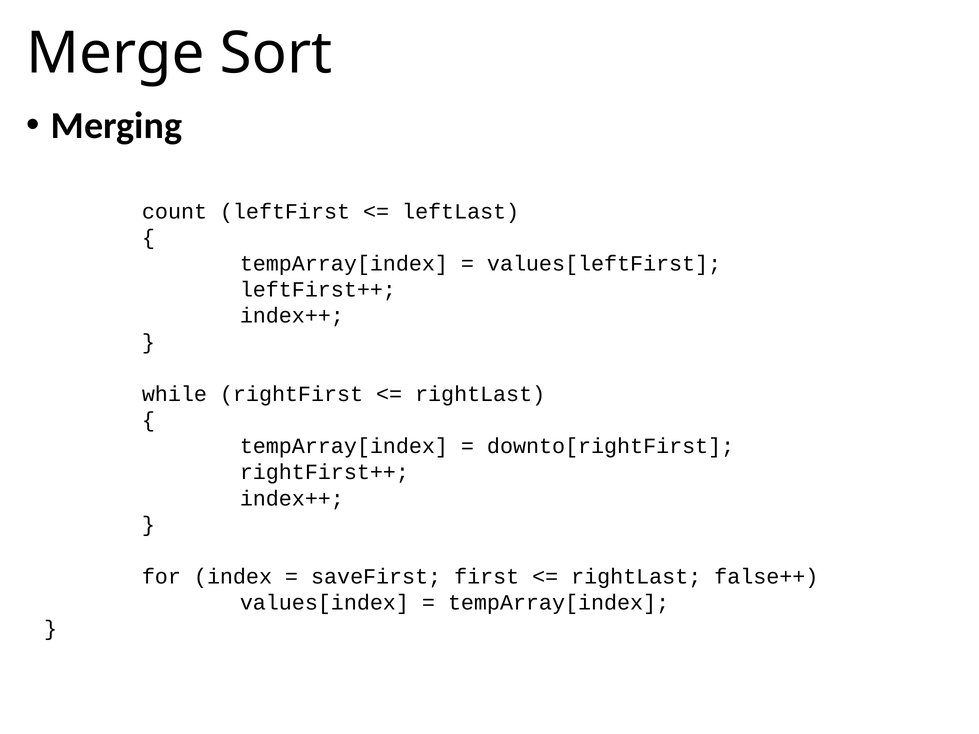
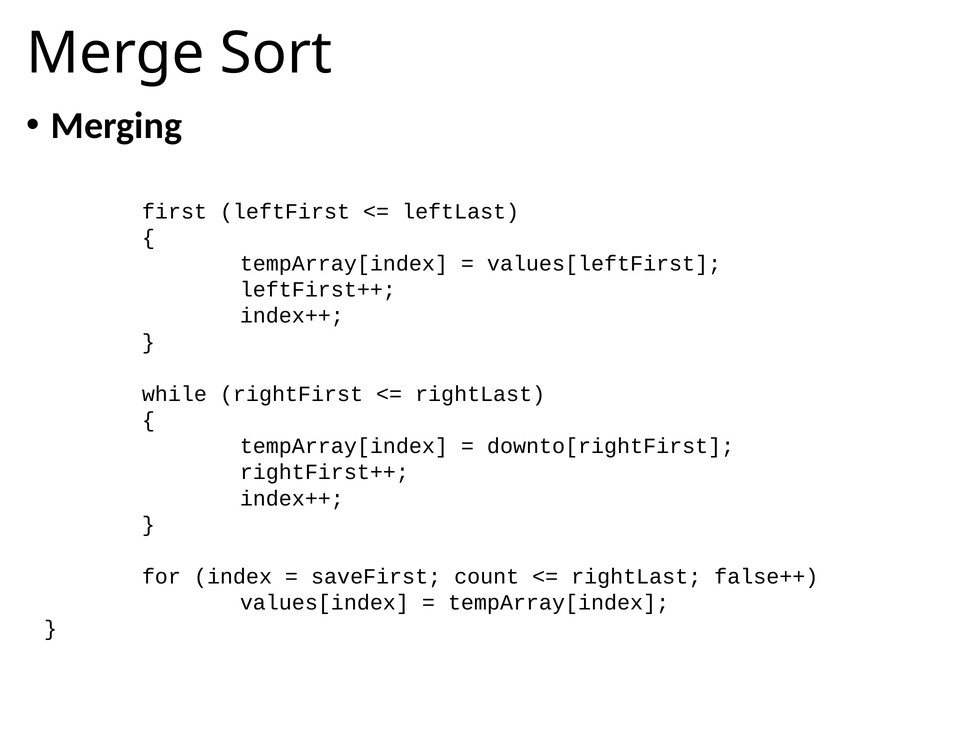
count: count -> first
first: first -> count
